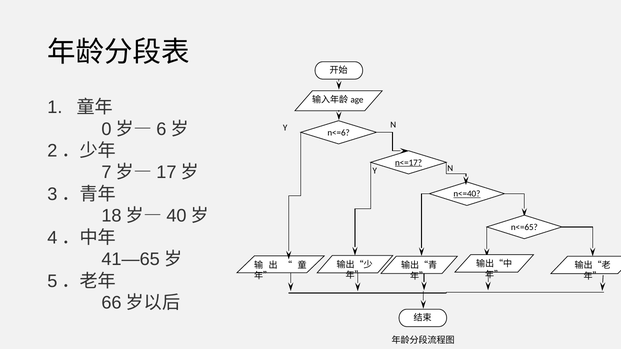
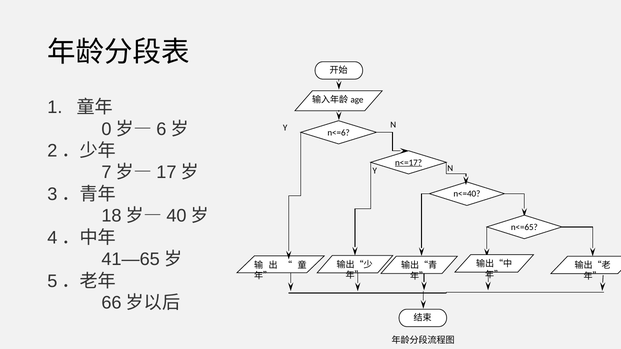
n<=40 underline: present -> none
